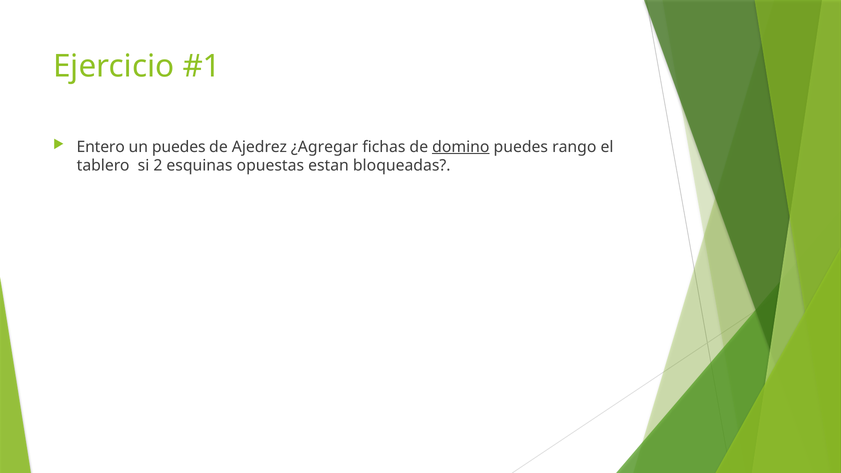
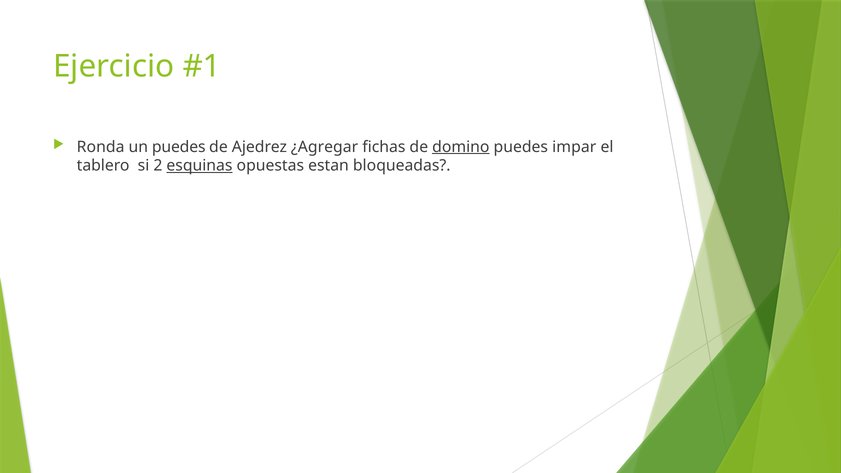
Entero: Entero -> Ronda
rango: rango -> impar
esquinas underline: none -> present
